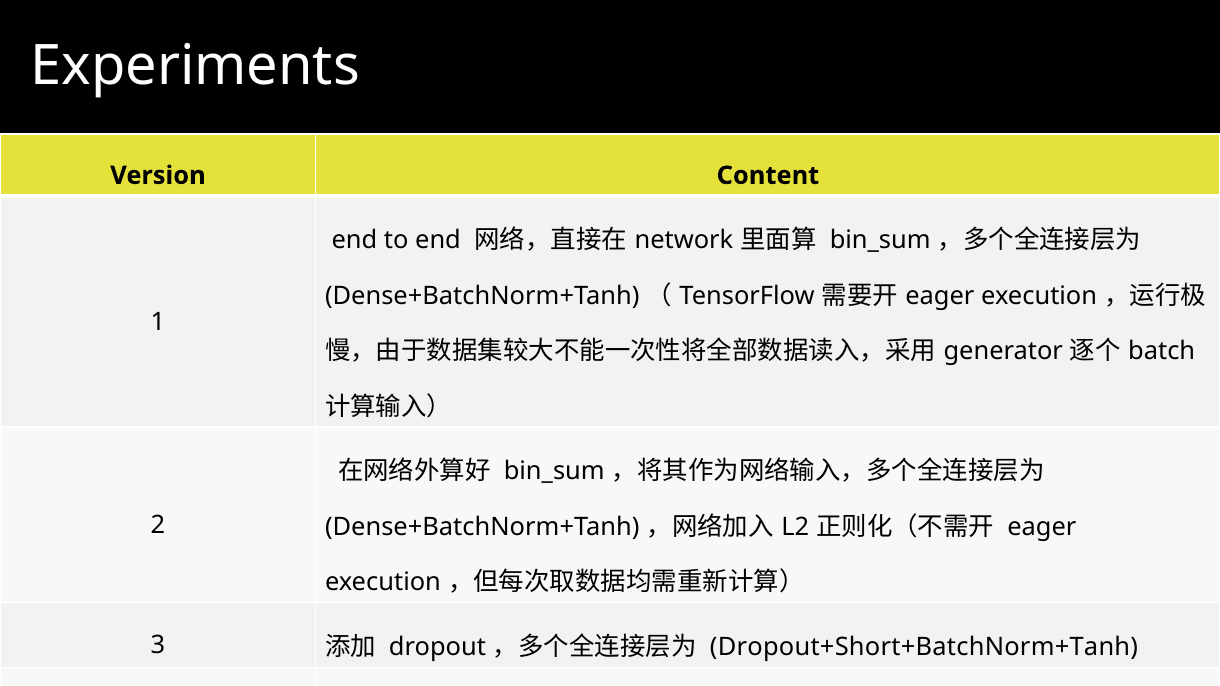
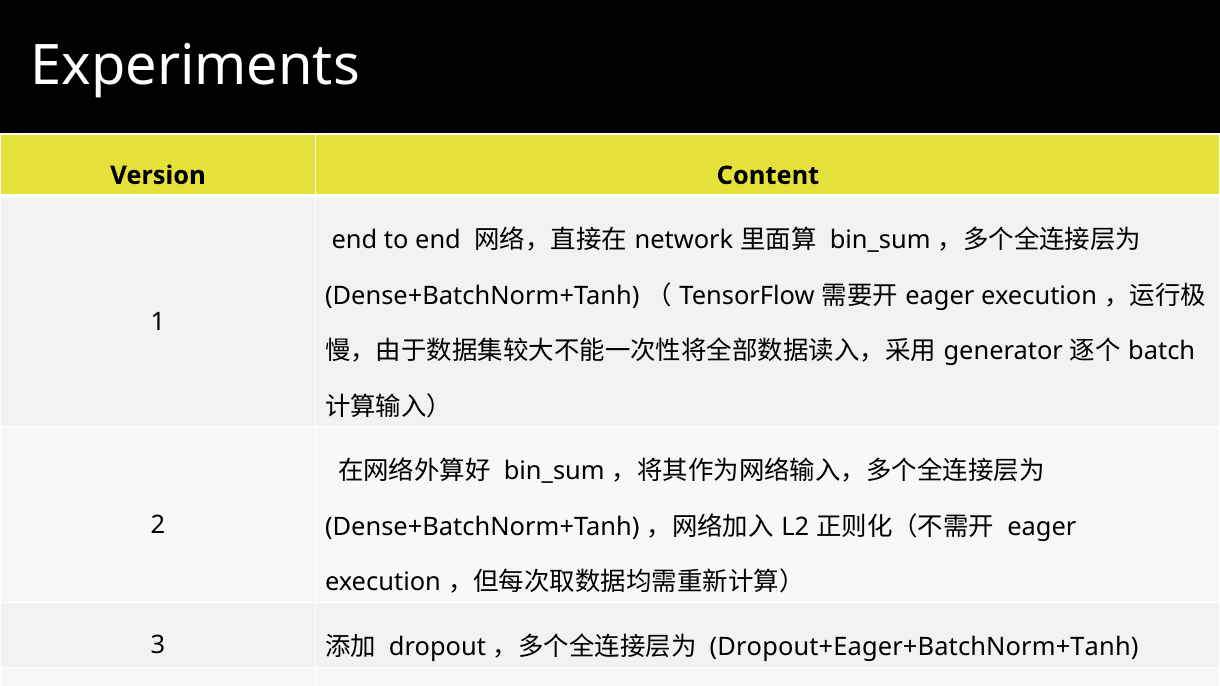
Dropout+Short+BatchNorm+Tanh: Dropout+Short+BatchNorm+Tanh -> Dropout+Eager+BatchNorm+Tanh
